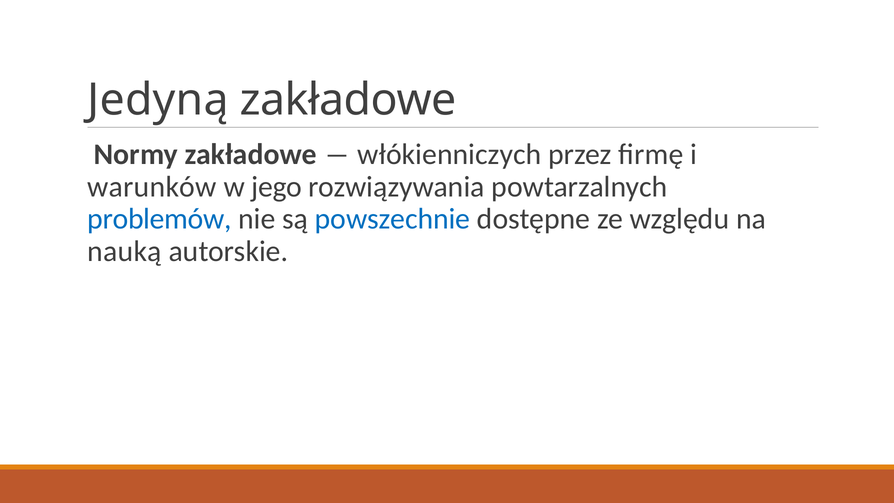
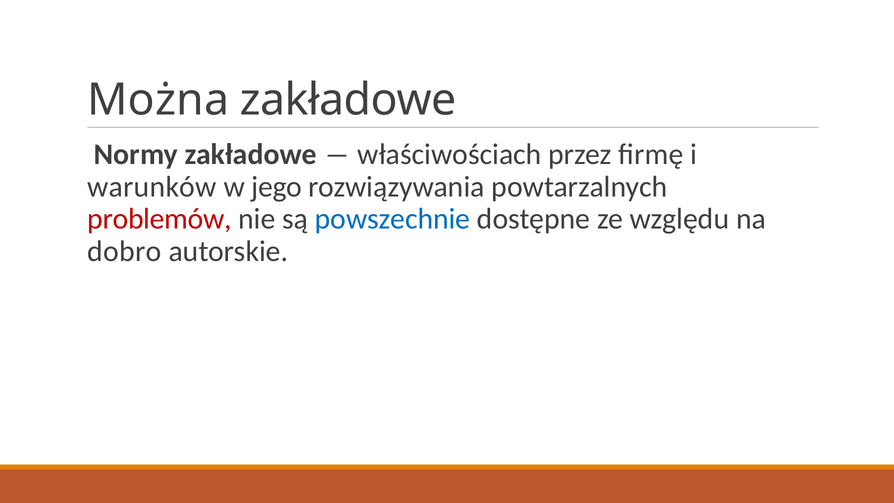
Jedyną: Jedyną -> Można
włókienniczych: włókienniczych -> właściwościach
problemów colour: blue -> red
nauką: nauką -> dobro
